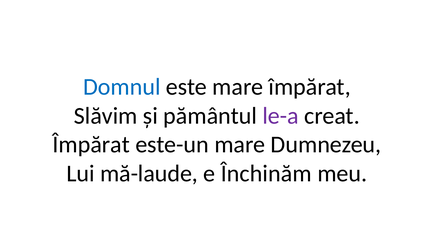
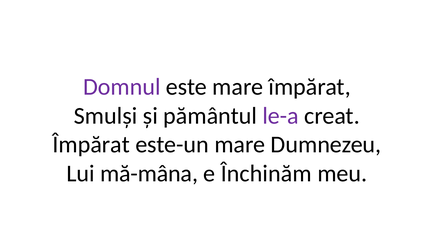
Domnul colour: blue -> purple
Slăvim: Slăvim -> Smulși
mă-laude: mă-laude -> mă-mâna
